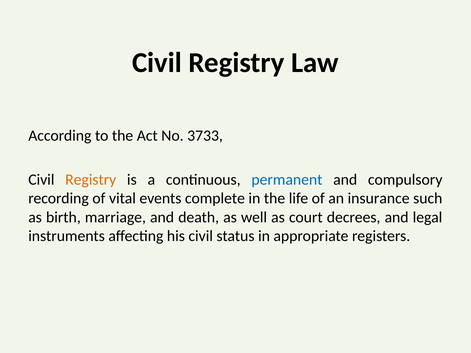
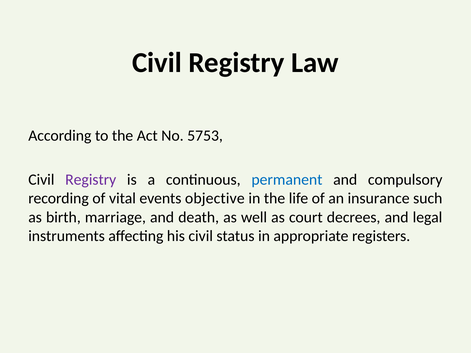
3733: 3733 -> 5753
Registry at (91, 180) colour: orange -> purple
complete: complete -> objective
